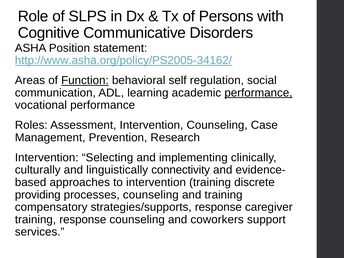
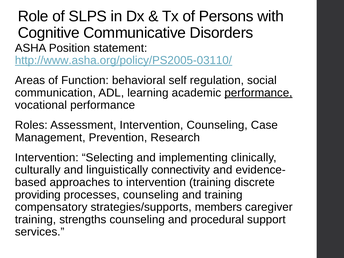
http://www.asha.org/policy/PS2005-34162/: http://www.asha.org/policy/PS2005-34162/ -> http://www.asha.org/policy/PS2005-03110/
Function underline: present -> none
strategies/supports response: response -> members
training response: response -> strengths
coworkers: coworkers -> procedural
